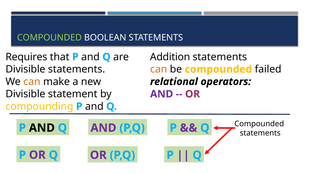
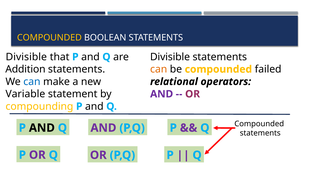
COMPOUNDED at (49, 38) colour: light green -> yellow
Requires at (26, 57): Requires -> Divisible
Addition at (170, 57): Addition -> Divisible
Divisible at (25, 69): Divisible -> Addition
can at (32, 82) colour: orange -> blue
Divisible at (25, 94): Divisible -> Variable
